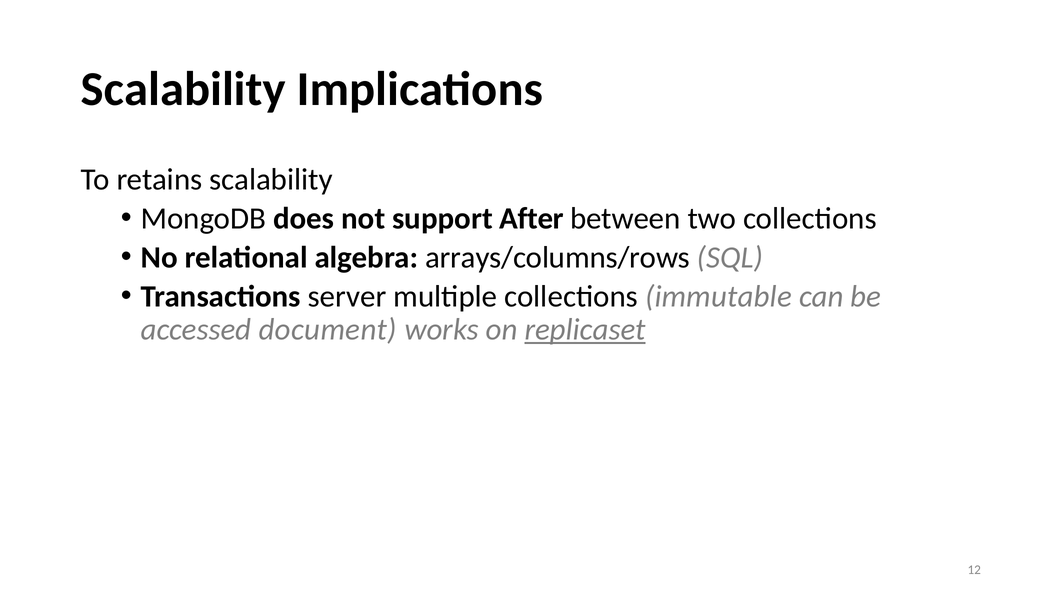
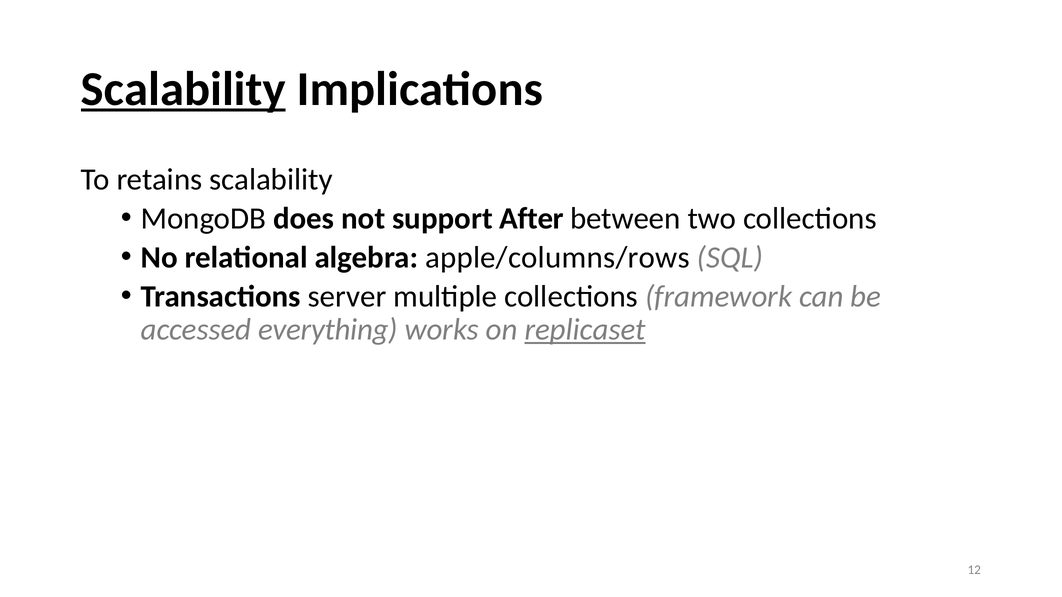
Scalability at (183, 89) underline: none -> present
arrays/columns/rows: arrays/columns/rows -> apple/columns/rows
immutable: immutable -> framework
document: document -> everything
